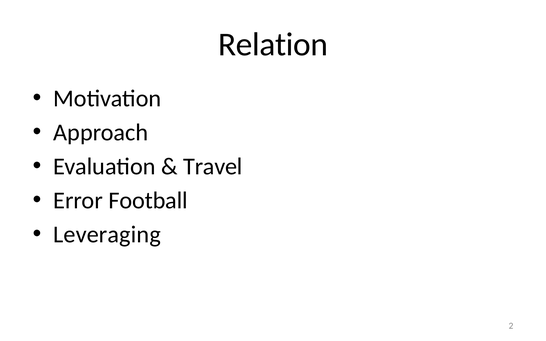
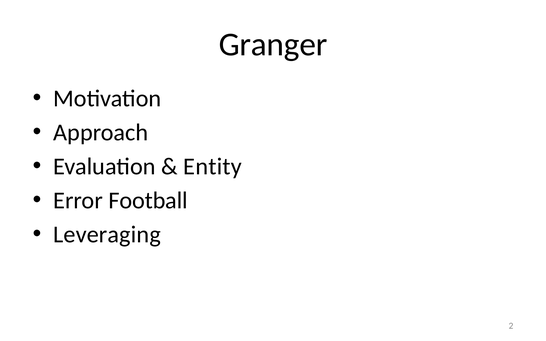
Relation: Relation -> Granger
Travel: Travel -> Entity
